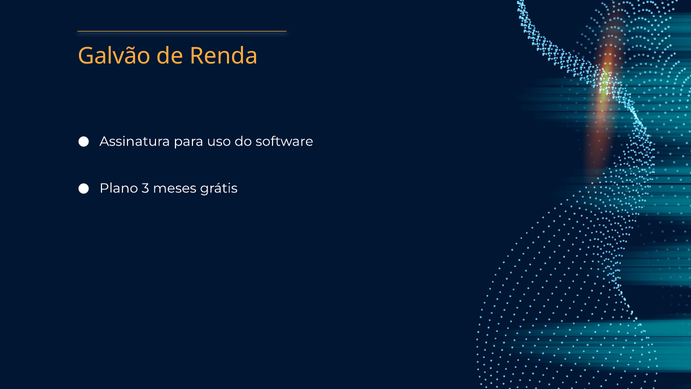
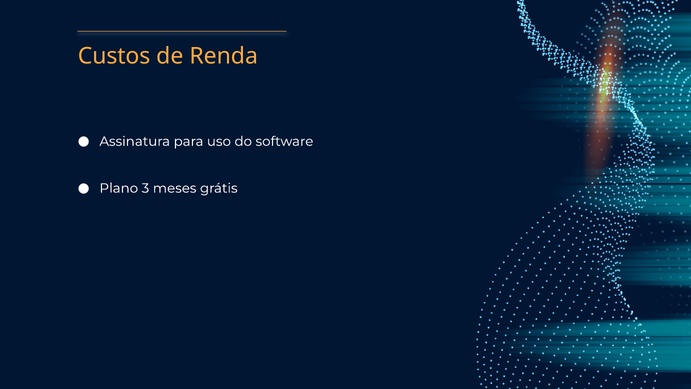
Galvão: Galvão -> Custos
